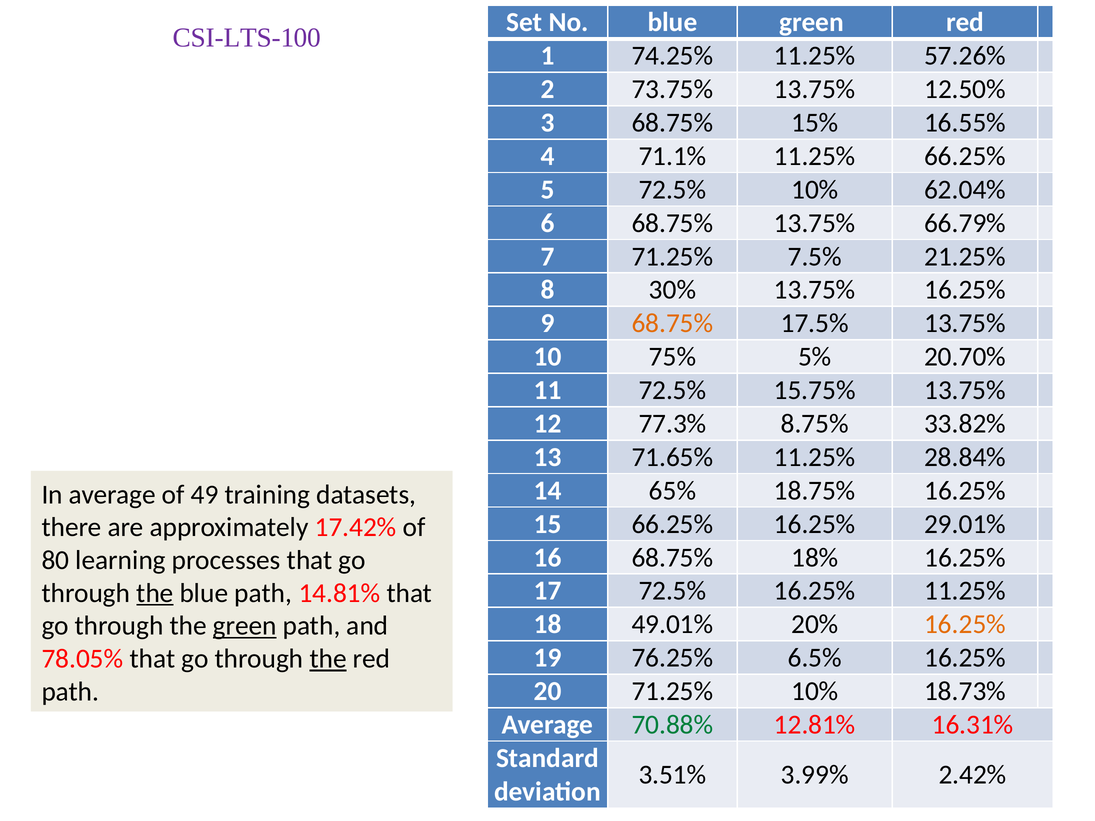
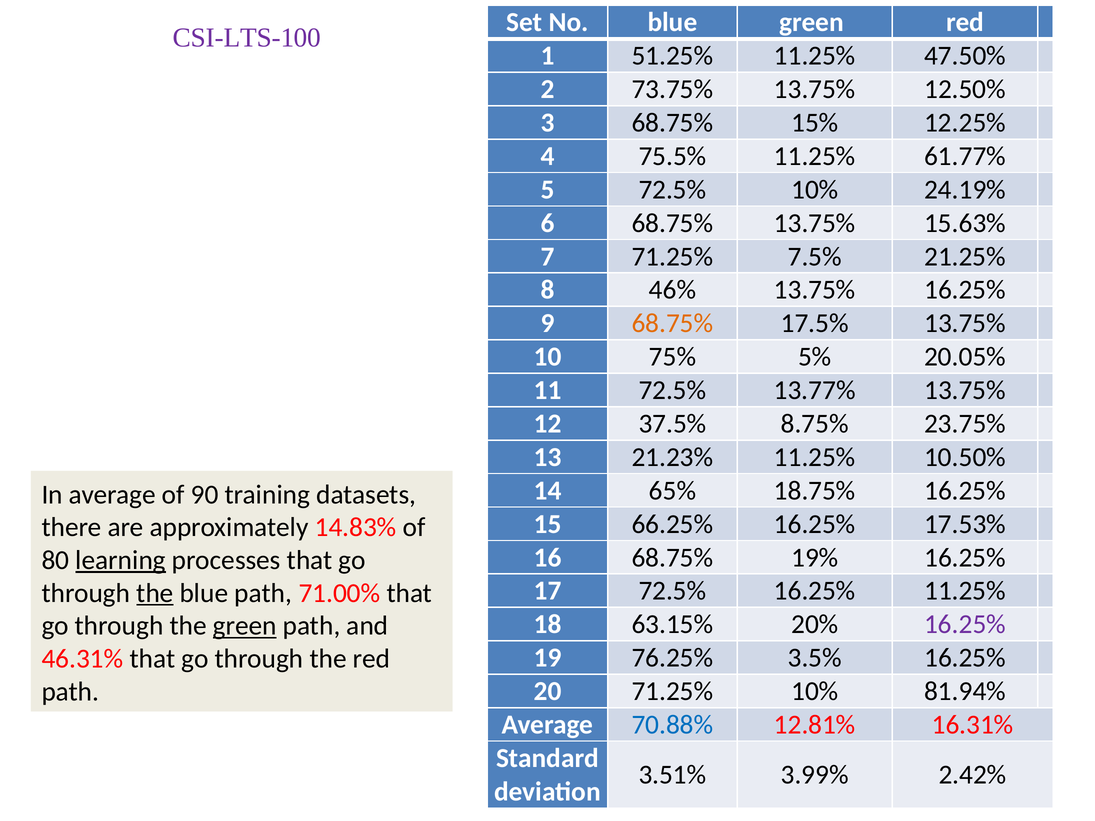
74.25%: 74.25% -> 51.25%
57.26%: 57.26% -> 47.50%
16.55%: 16.55% -> 12.25%
71.1%: 71.1% -> 75.5%
11.25% 66.25%: 66.25% -> 61.77%
62.04%: 62.04% -> 24.19%
66.79%: 66.79% -> 15.63%
30%: 30% -> 46%
20.70%: 20.70% -> 20.05%
15.75%: 15.75% -> 13.77%
77.3%: 77.3% -> 37.5%
33.82%: 33.82% -> 23.75%
71.65%: 71.65% -> 21.23%
28.84%: 28.84% -> 10.50%
49: 49 -> 90
29.01%: 29.01% -> 17.53%
17.42%: 17.42% -> 14.83%
18%: 18% -> 19%
learning underline: none -> present
14.81%: 14.81% -> 71.00%
49.01%: 49.01% -> 63.15%
16.25% at (965, 625) colour: orange -> purple
6.5%: 6.5% -> 3.5%
78.05%: 78.05% -> 46.31%
the at (328, 659) underline: present -> none
18.73%: 18.73% -> 81.94%
70.88% colour: green -> blue
